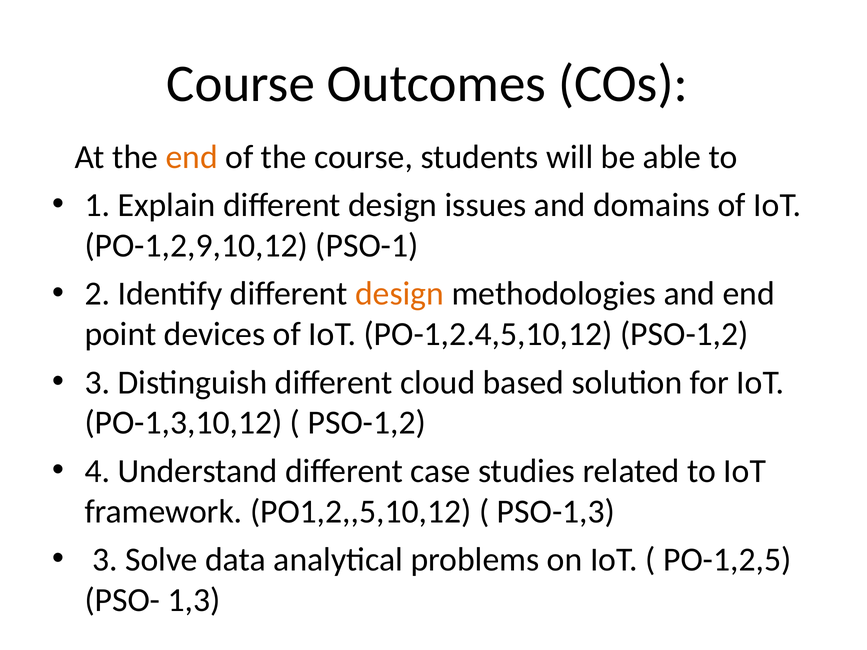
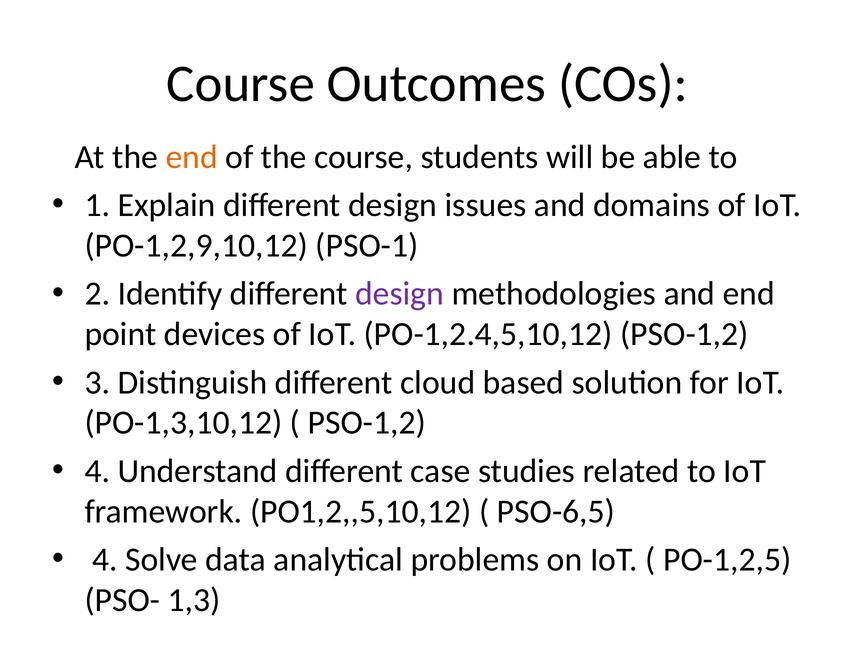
design at (400, 294) colour: orange -> purple
PSO-1,3: PSO-1,3 -> PSO-6,5
3 at (105, 560): 3 -> 4
